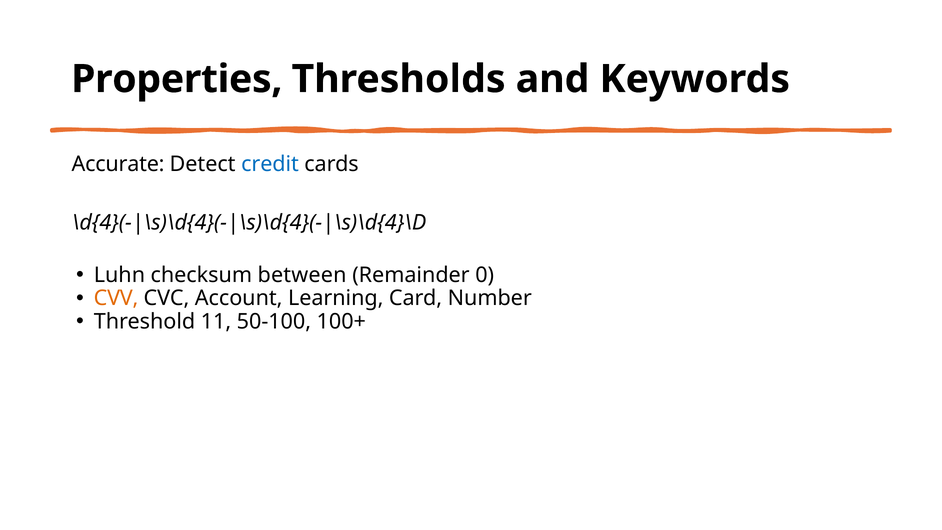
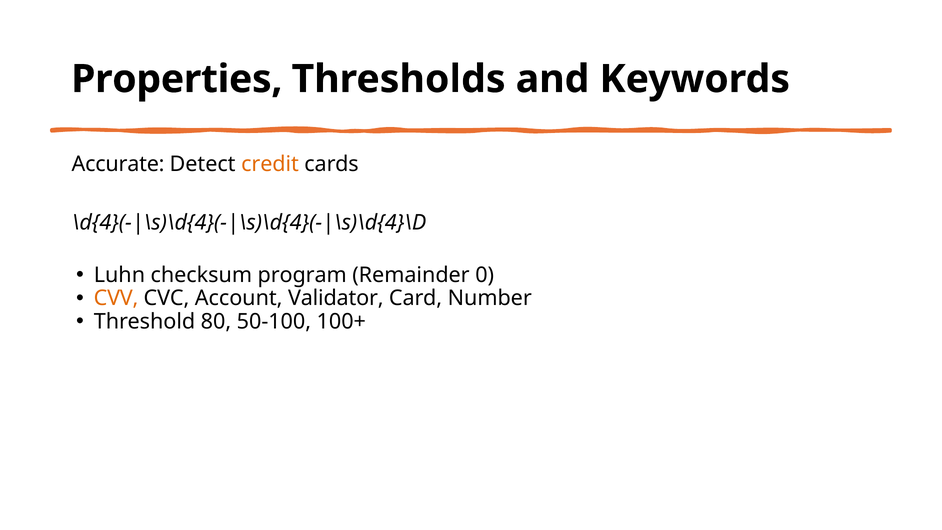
credit colour: blue -> orange
between: between -> program
Learning: Learning -> Validator
11: 11 -> 80
